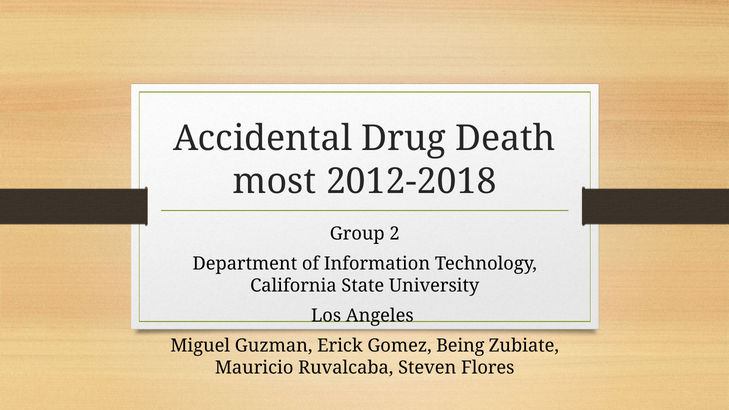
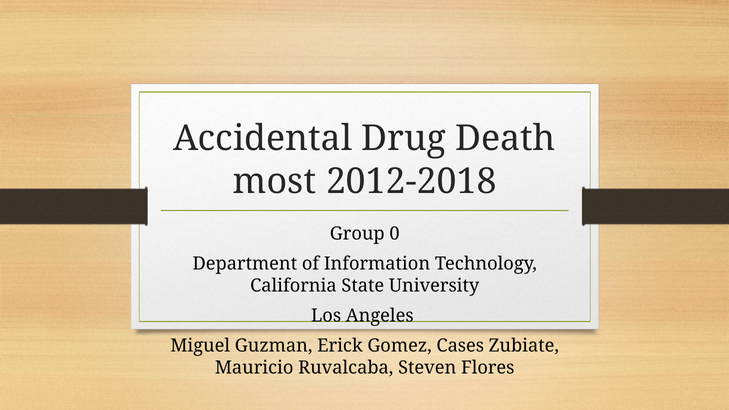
2: 2 -> 0
Being: Being -> Cases
